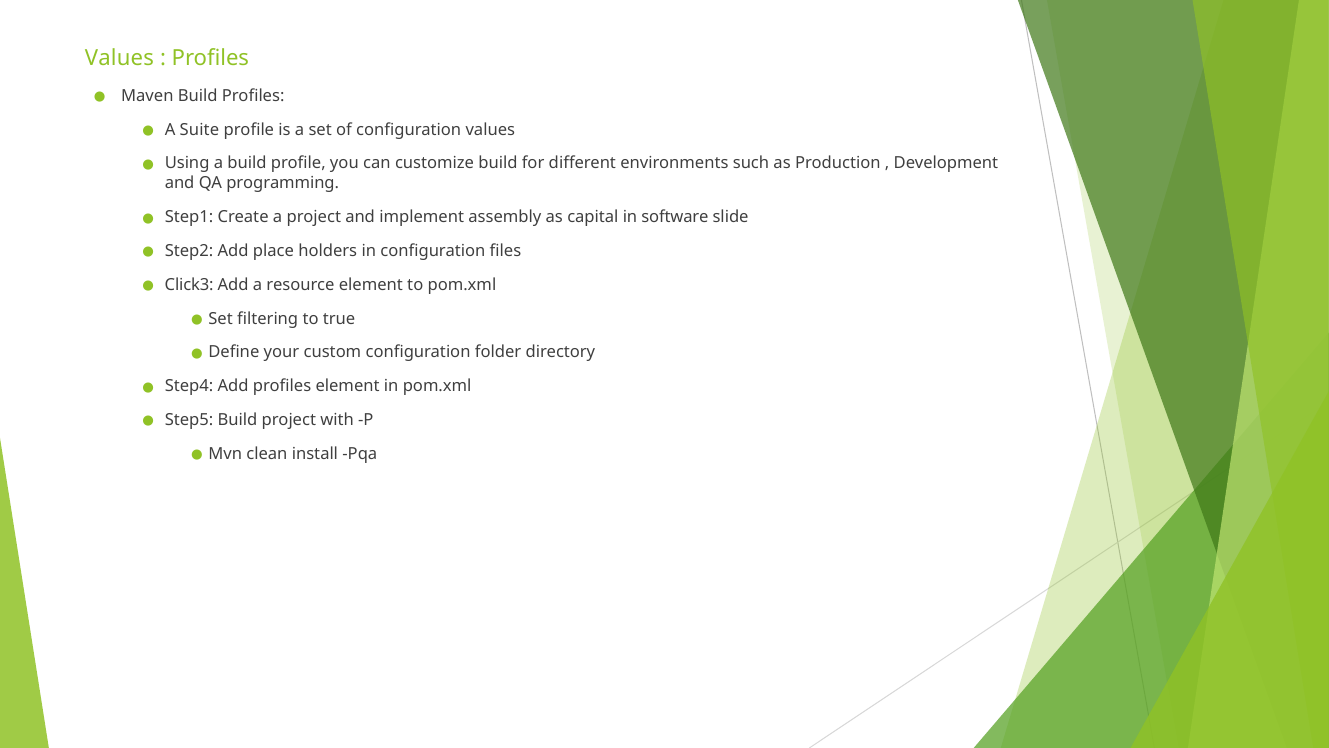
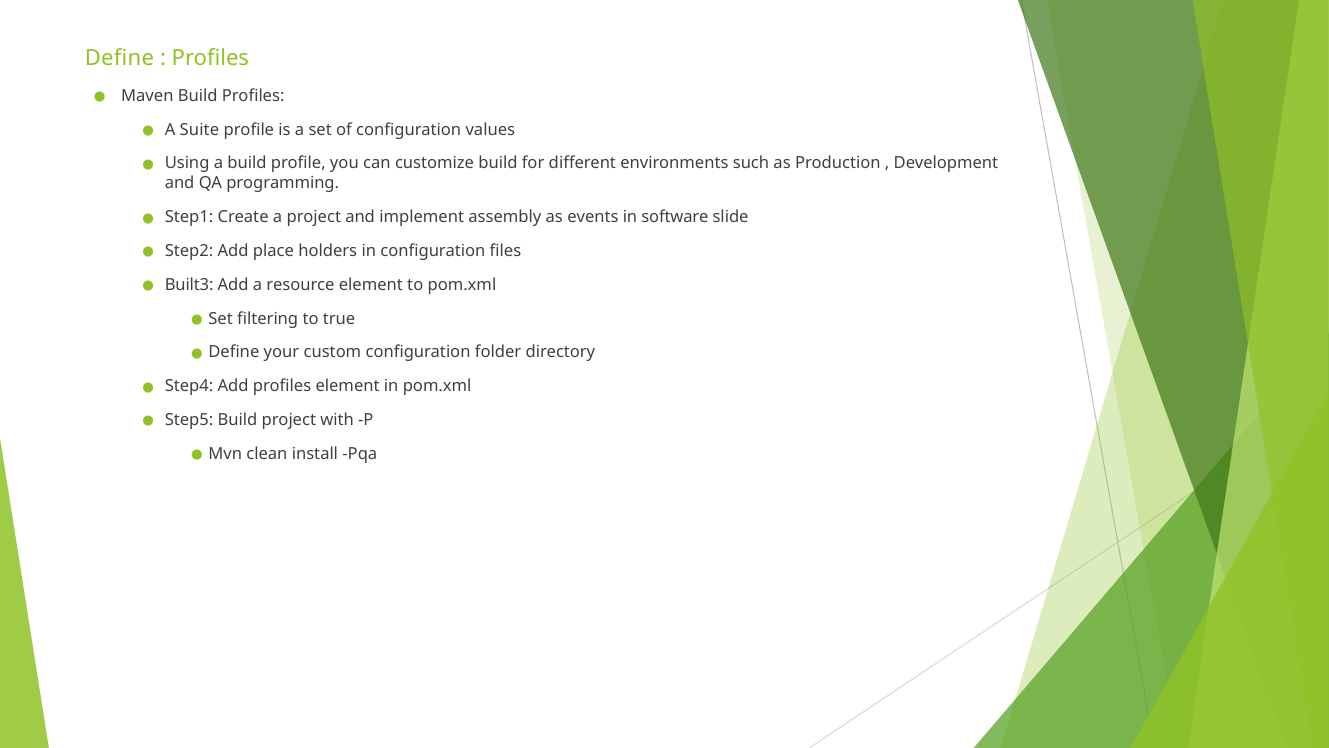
Values at (119, 58): Values -> Define
capital: capital -> events
Click3: Click3 -> Built3
